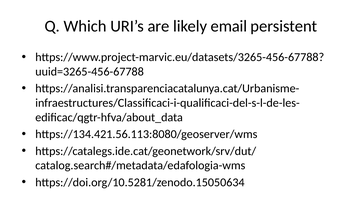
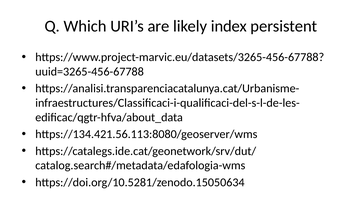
email: email -> index
